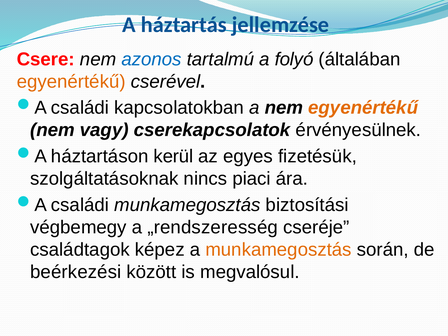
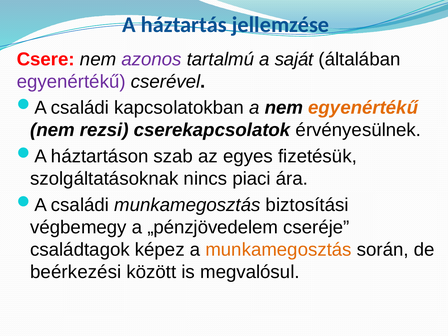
azonos colour: blue -> purple
folyó: folyó -> saját
egyenértékű at (71, 82) colour: orange -> purple
vagy: vagy -> rezsi
kerül: kerül -> szab
„rendszeresség: „rendszeresség -> „pénzjövedelem
